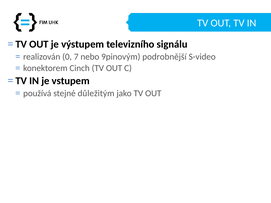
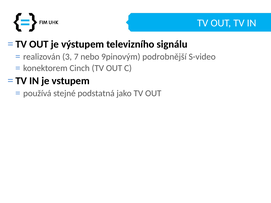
0: 0 -> 3
důležitým: důležitým -> podstatná
